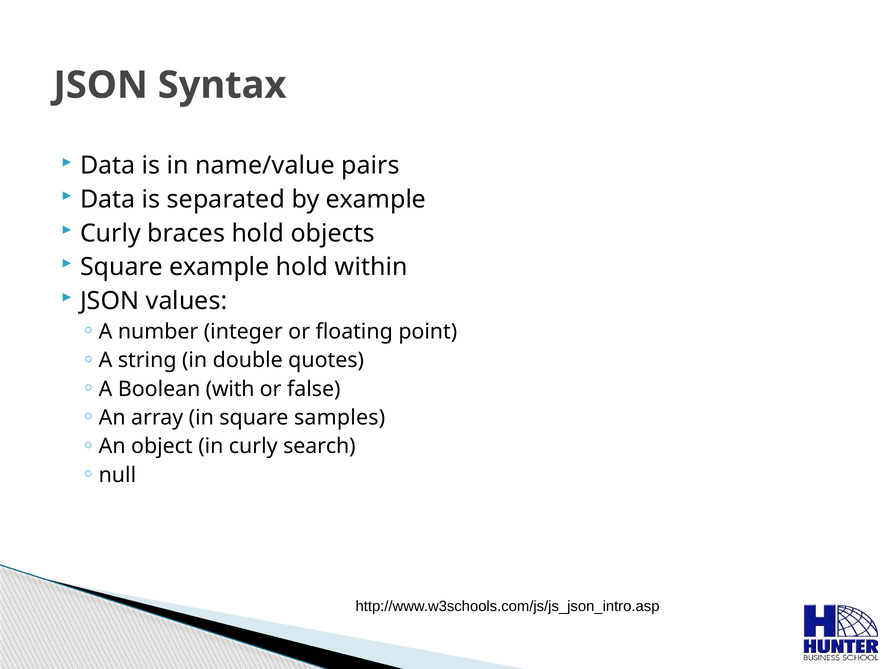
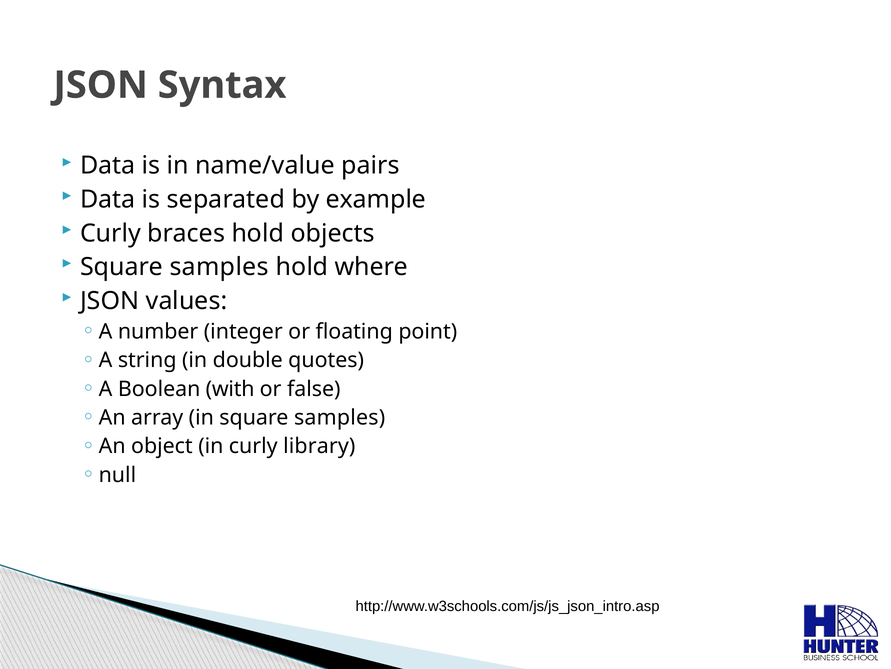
example at (219, 267): example -> samples
within: within -> where
search: search -> library
